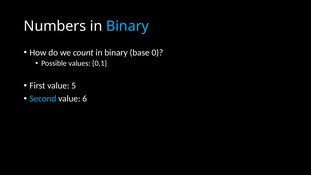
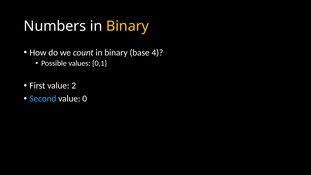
Binary at (128, 26) colour: light blue -> yellow
0: 0 -> 4
5: 5 -> 2
6: 6 -> 0
